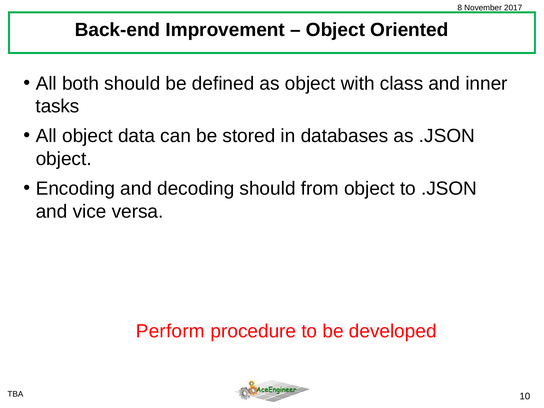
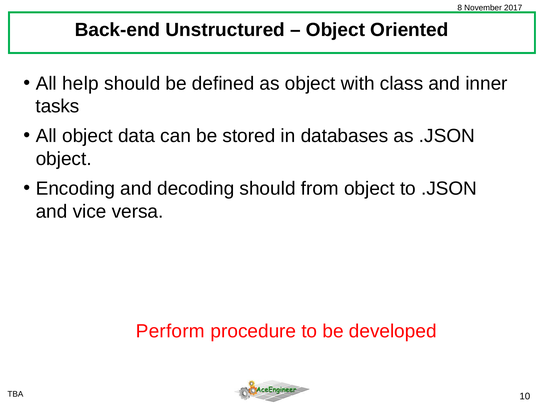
Improvement: Improvement -> Unstructured
both: both -> help
